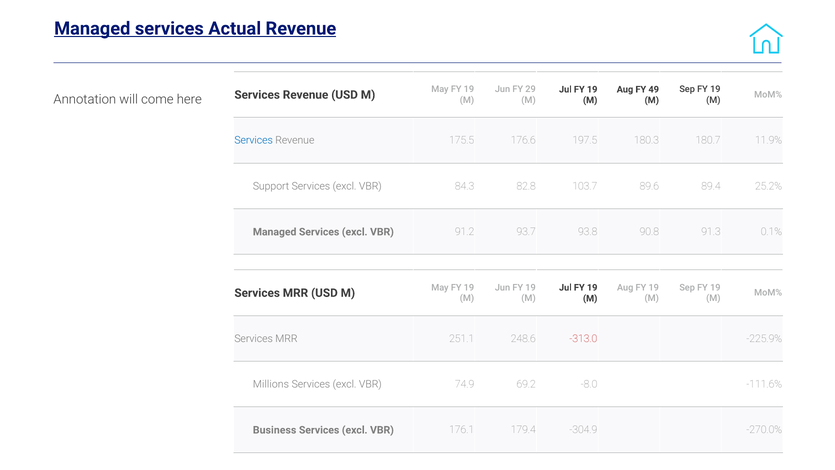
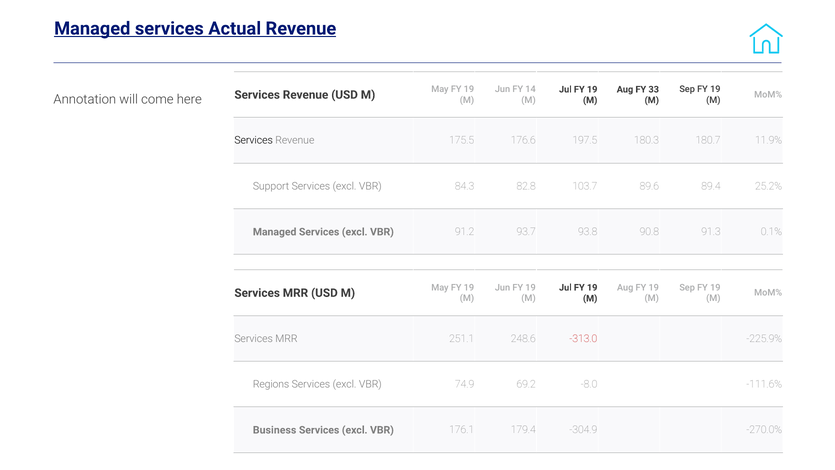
29: 29 -> 14
49: 49 -> 33
Services at (254, 140) colour: blue -> black
Millions: Millions -> Regions
